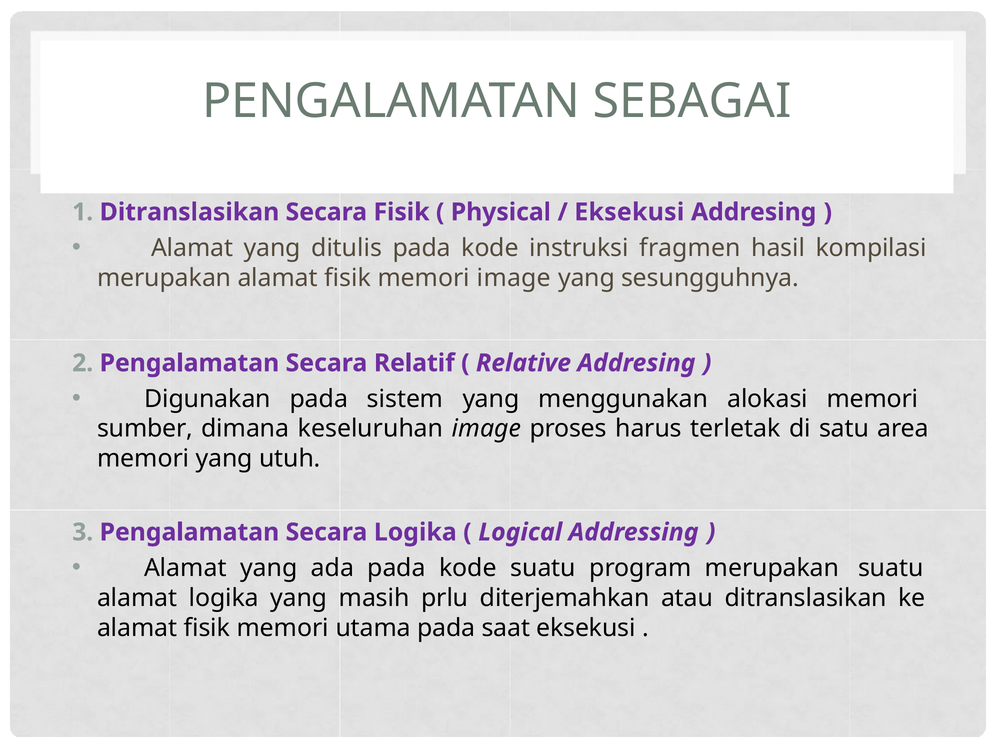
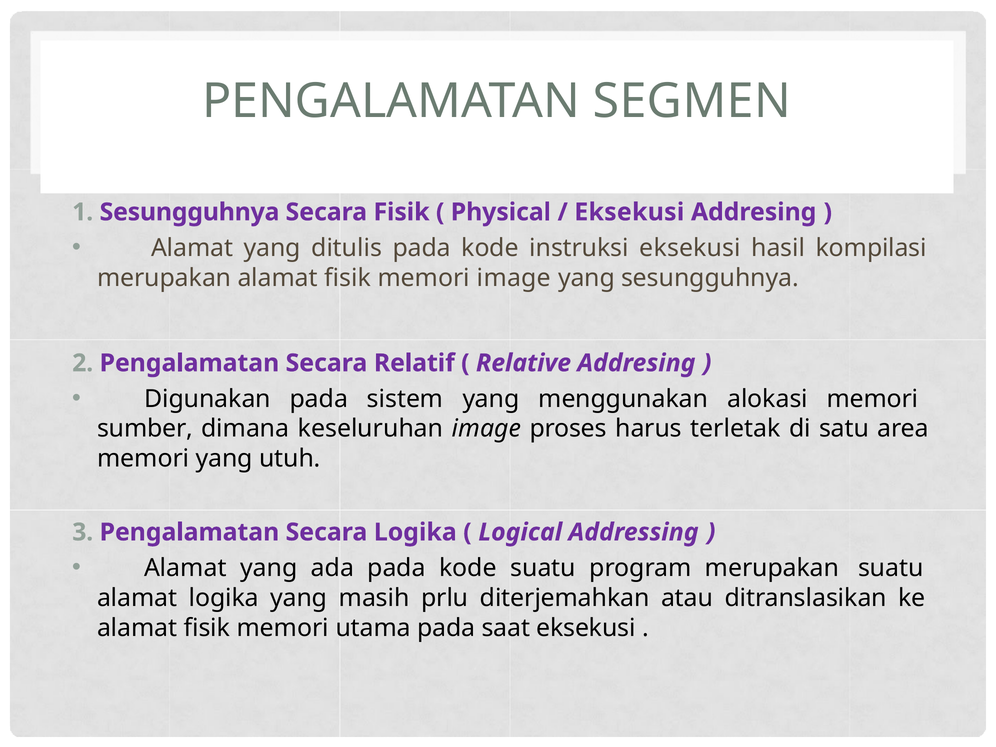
SEBAGAI: SEBAGAI -> SEGMEN
1 Ditranslasikan: Ditranslasikan -> Sesungguhnya
instruksi fragmen: fragmen -> eksekusi
